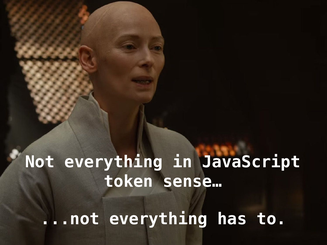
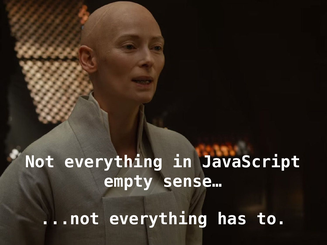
token: token -> empty
